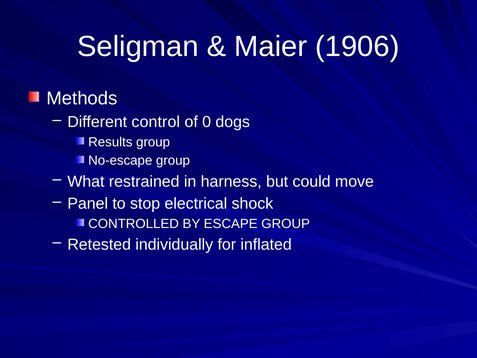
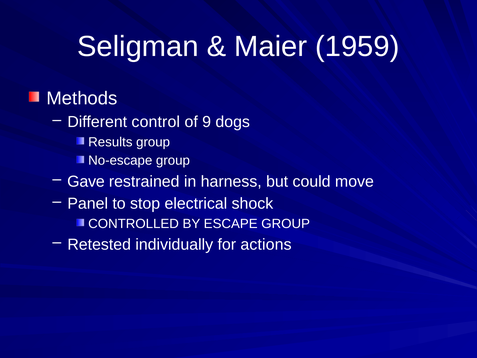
1906: 1906 -> 1959
0: 0 -> 9
What: What -> Gave
inflated: inflated -> actions
